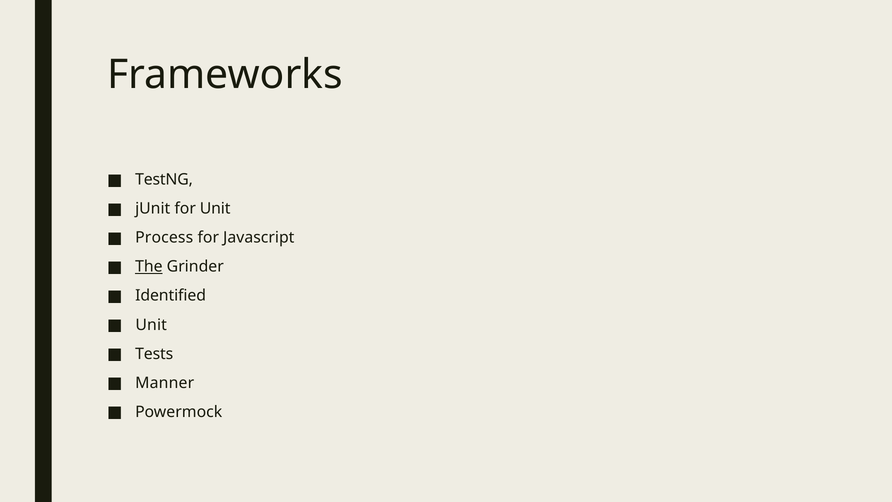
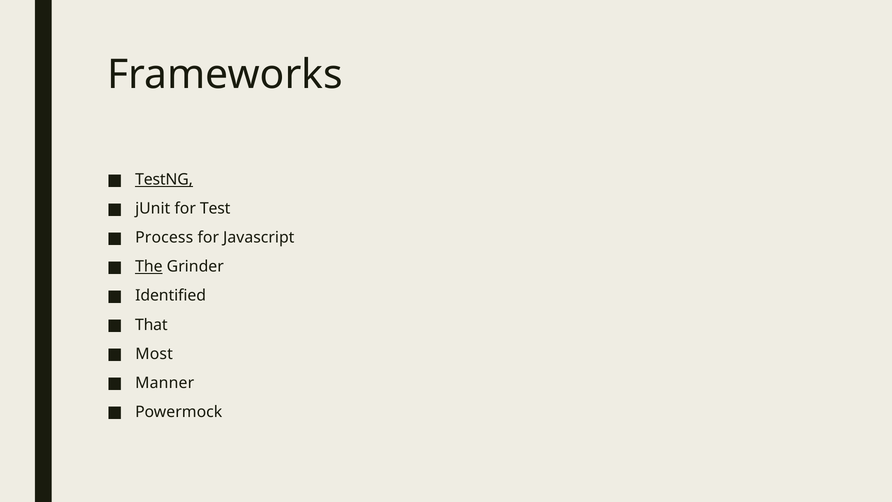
TestNG underline: none -> present
for Unit: Unit -> Test
Unit at (151, 325): Unit -> That
Tests: Tests -> Most
